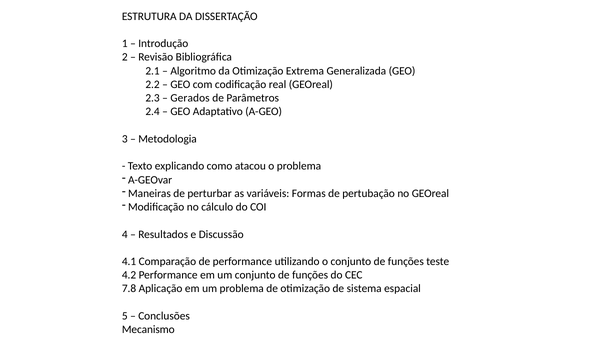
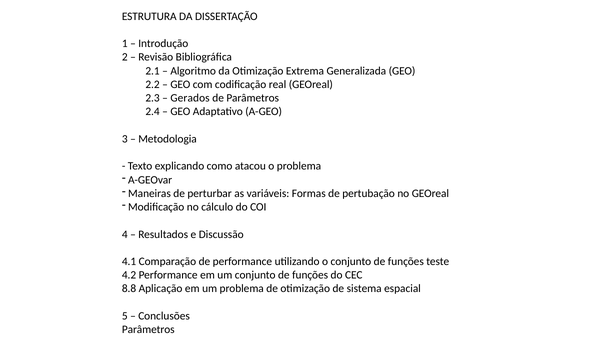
7.8: 7.8 -> 8.8
Mecanismo at (148, 329): Mecanismo -> Parâmetros
